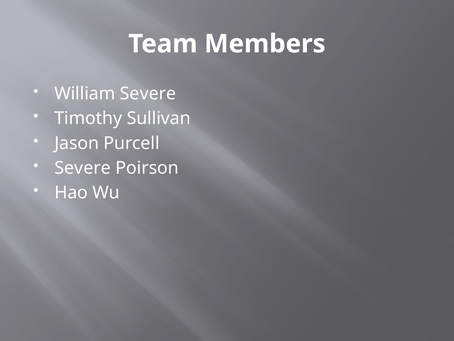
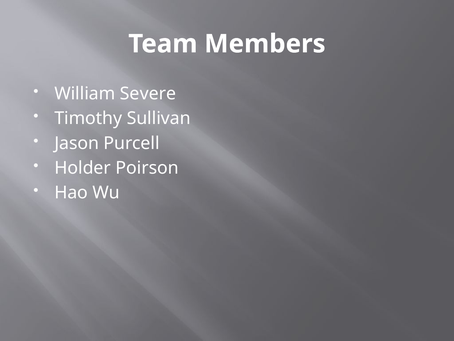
Severe at (83, 168): Severe -> Holder
